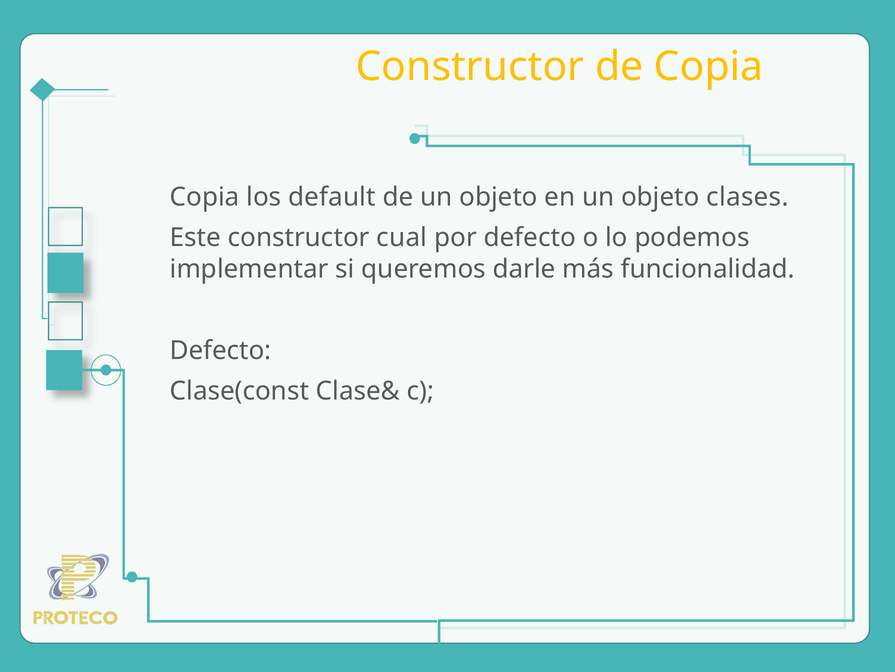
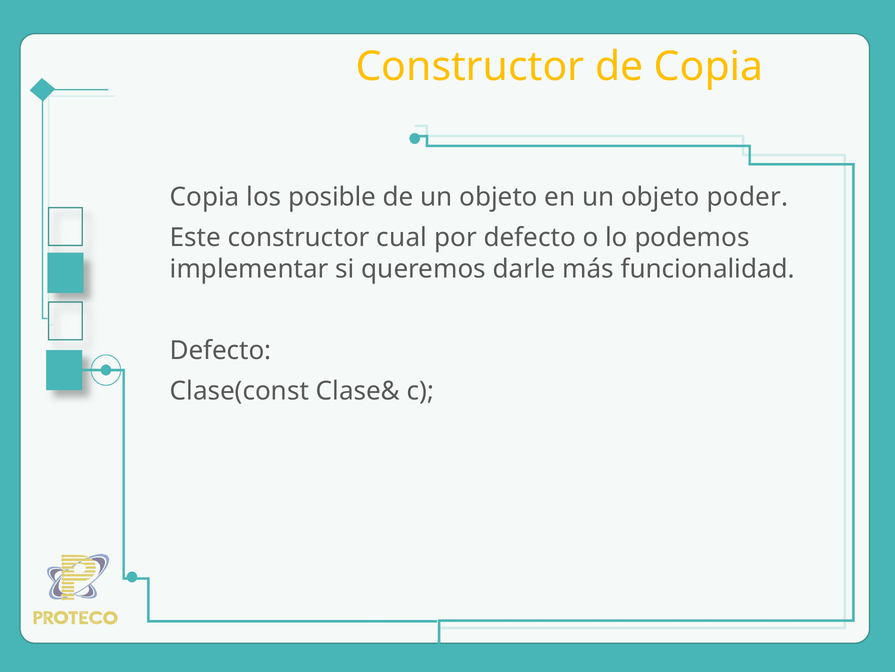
default: default -> posible
clases: clases -> poder
